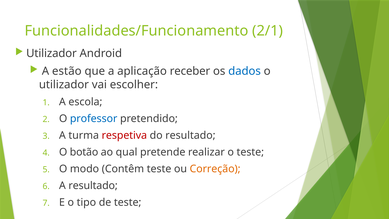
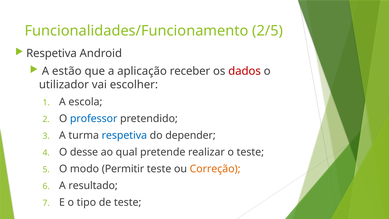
2/1: 2/1 -> 2/5
Utilizador at (51, 53): Utilizador -> Respetiva
dados colour: blue -> red
respetiva at (124, 135) colour: red -> blue
do resultado: resultado -> depender
botão: botão -> desse
Contêm: Contêm -> Permitir
